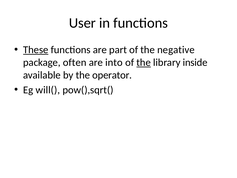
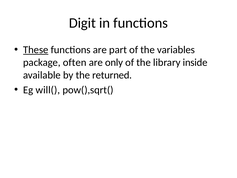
User: User -> Digit
negative: negative -> variables
into: into -> only
the at (144, 62) underline: present -> none
operator: operator -> returned
